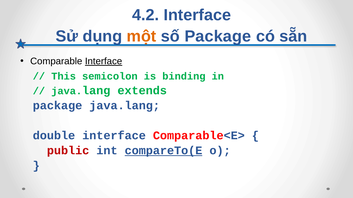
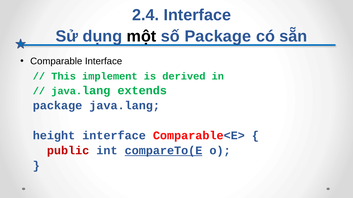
4.2: 4.2 -> 2.4
một colour: orange -> black
Interface at (104, 61) underline: present -> none
semicolon: semicolon -> implement
binding: binding -> derived
double: double -> height
